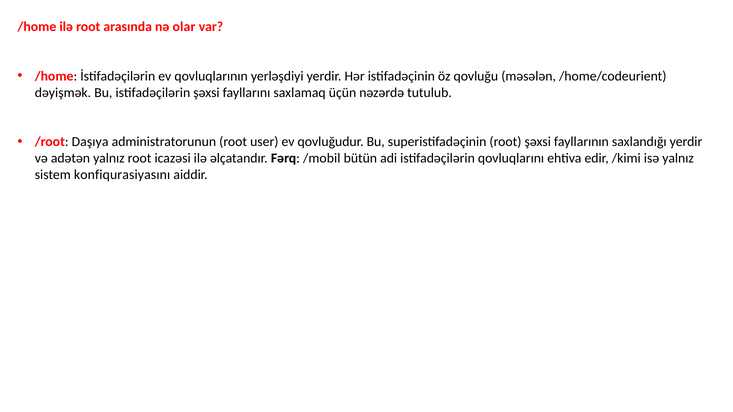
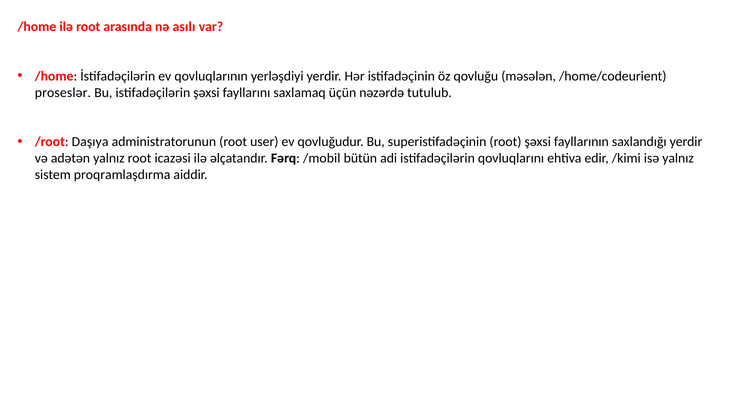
olar: olar -> asılı
dəyişmək: dəyişmək -> proseslər
konfiqurasiyasını: konfiqurasiyasını -> proqramlaşdırma
